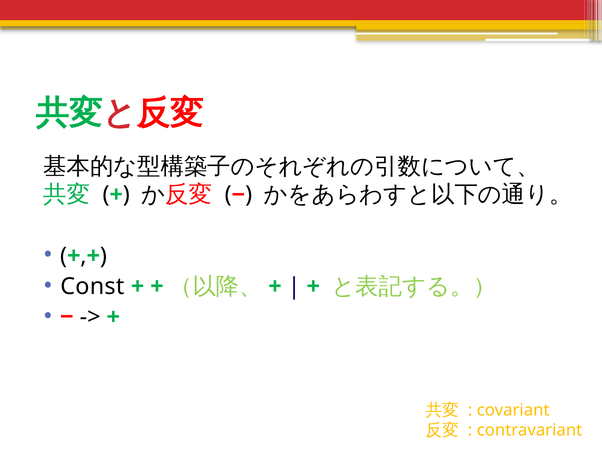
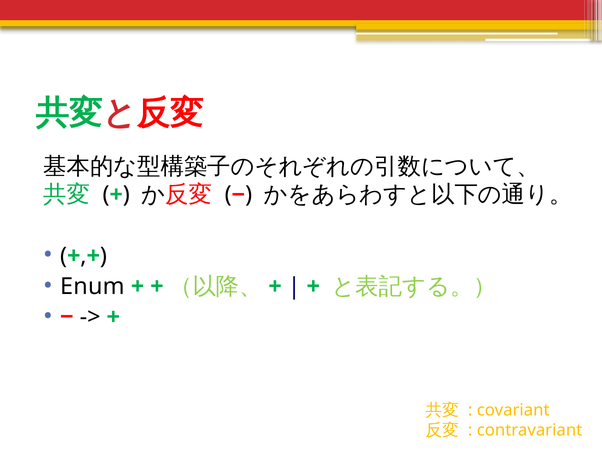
Const: Const -> Enum
